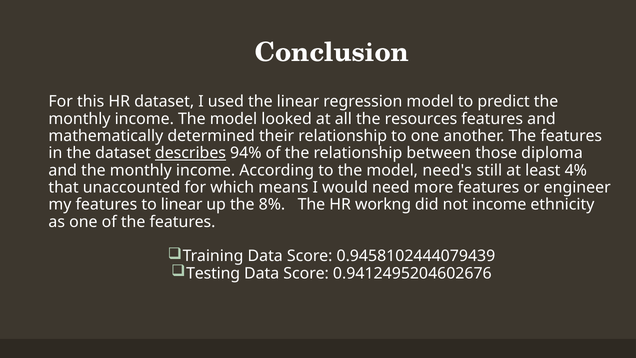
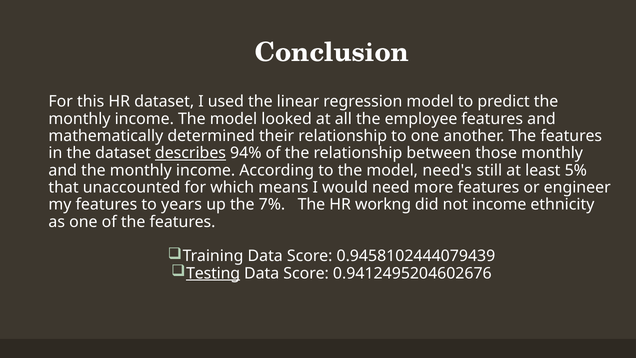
resources: resources -> employee
those diploma: diploma -> monthly
4%: 4% -> 5%
to linear: linear -> years
8%: 8% -> 7%
Testing underline: none -> present
